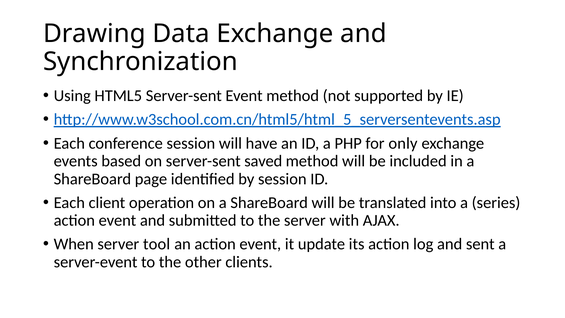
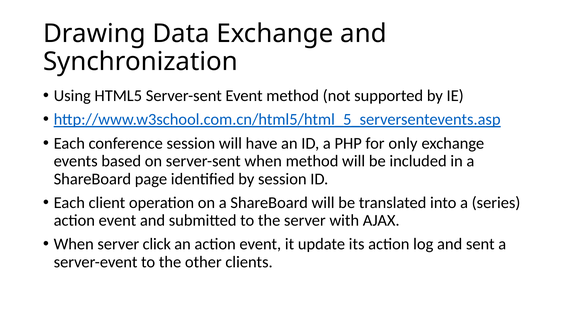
server-sent saved: saved -> when
tool: tool -> click
